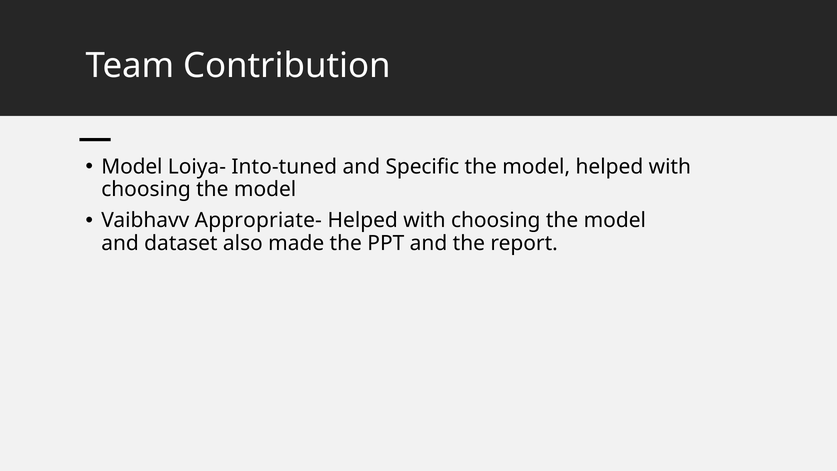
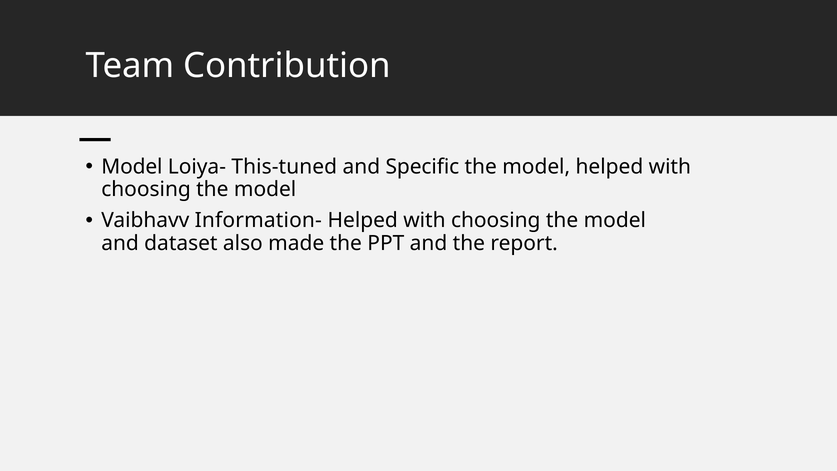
Into-tuned: Into-tuned -> This-tuned
Appropriate-: Appropriate- -> Information-
